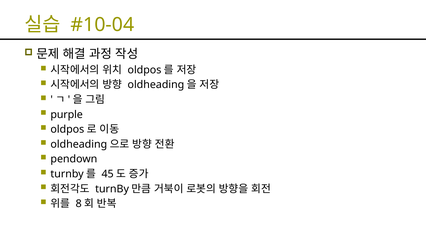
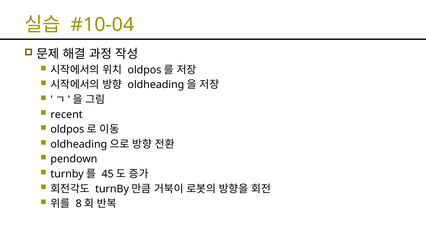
purple: purple -> recent
